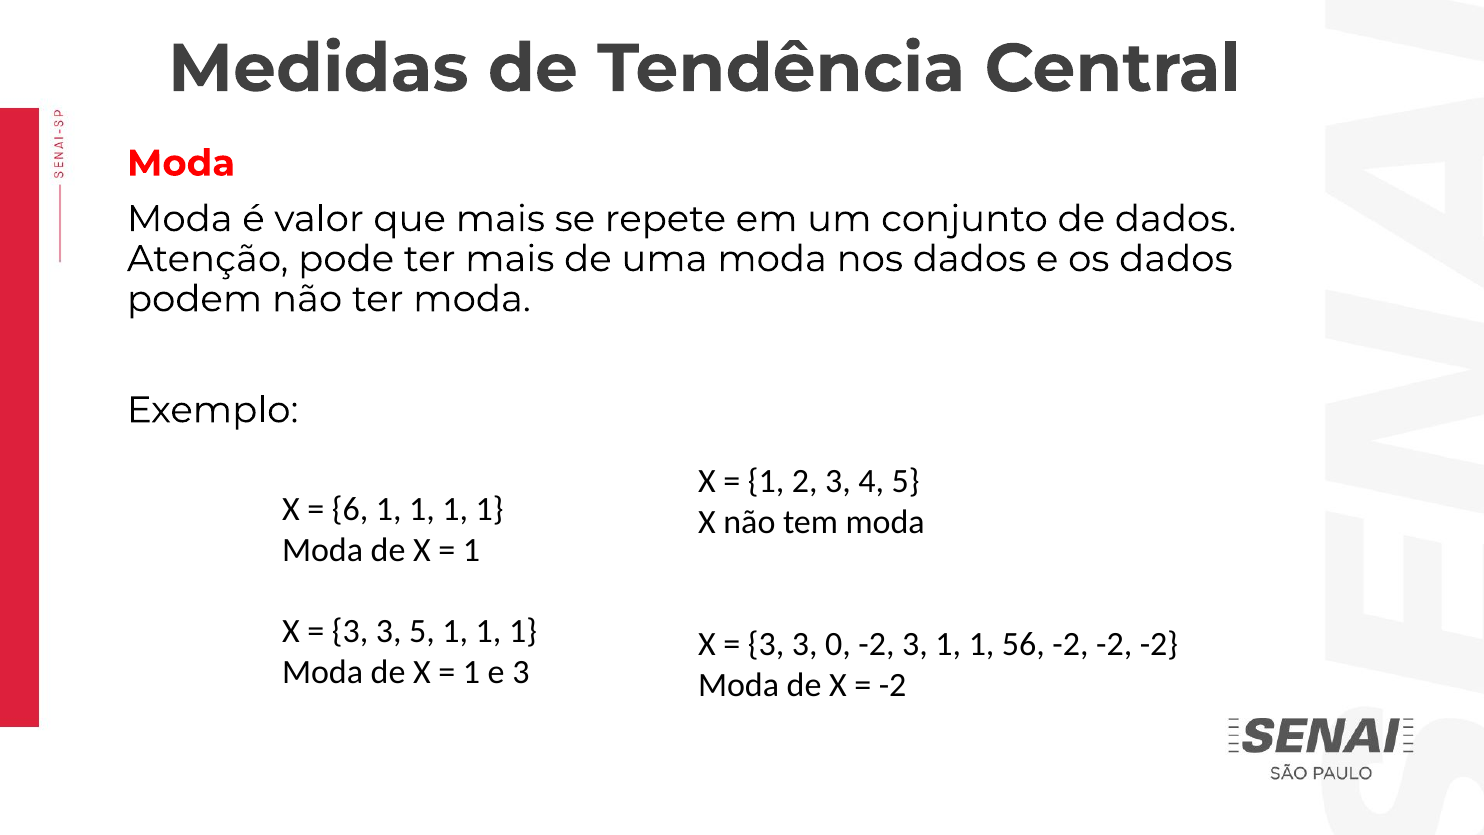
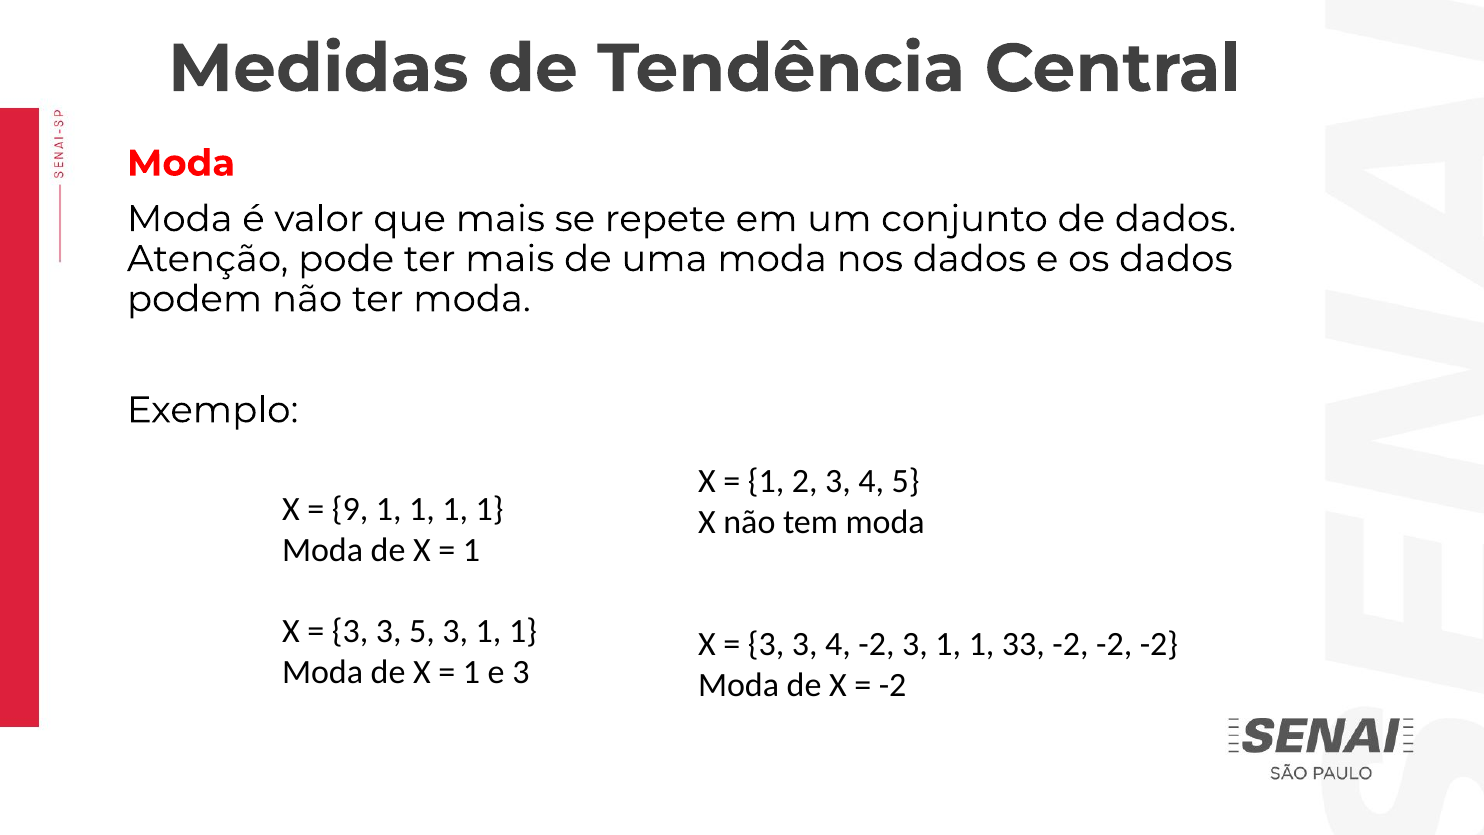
6: 6 -> 9
5 1: 1 -> 3
3 3 0: 0 -> 4
56: 56 -> 33
